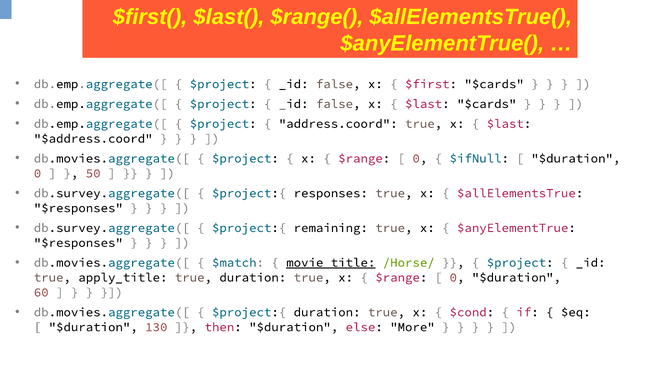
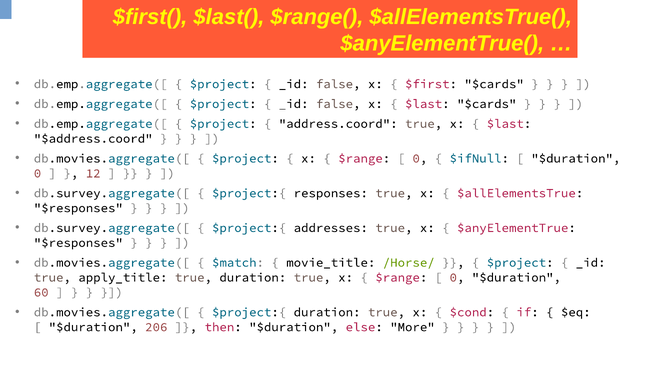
50: 50 -> 12
remaining: remaining -> addresses
movie_title underline: present -> none
130: 130 -> 206
